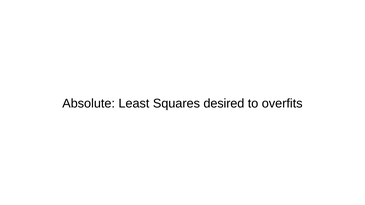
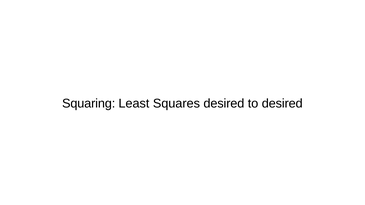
Absolute: Absolute -> Squaring
to overfits: overfits -> desired
